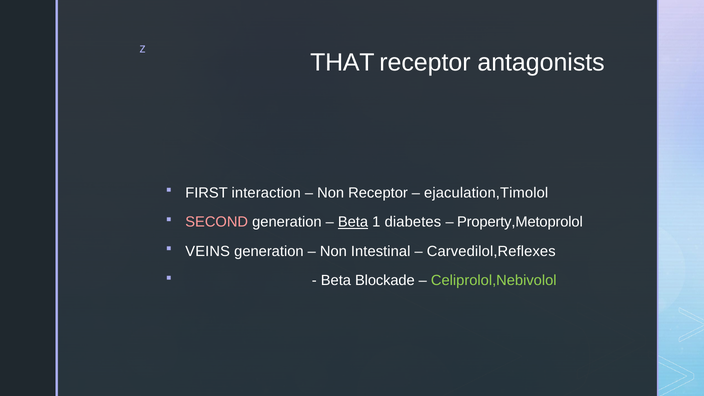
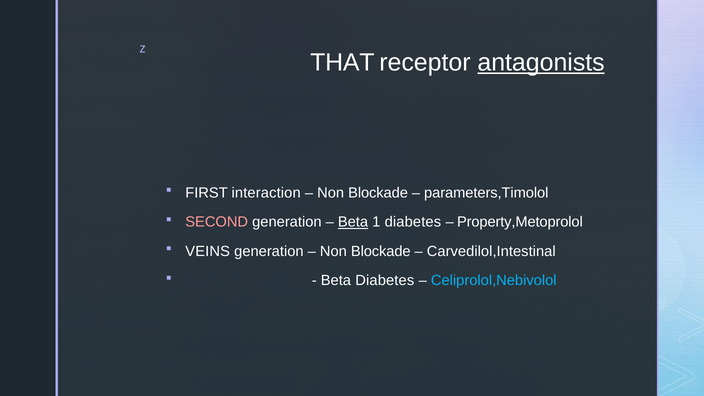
antagonists underline: none -> present
Receptor at (378, 193): Receptor -> Blockade
ejaculation,Timolol: ejaculation,Timolol -> parameters,Timolol
Intestinal at (381, 251): Intestinal -> Blockade
Carvedilol,Reflexes: Carvedilol,Reflexes -> Carvedilol,Intestinal
Beta Blockade: Blockade -> Diabetes
Celiprolol,Nebivolol colour: light green -> light blue
